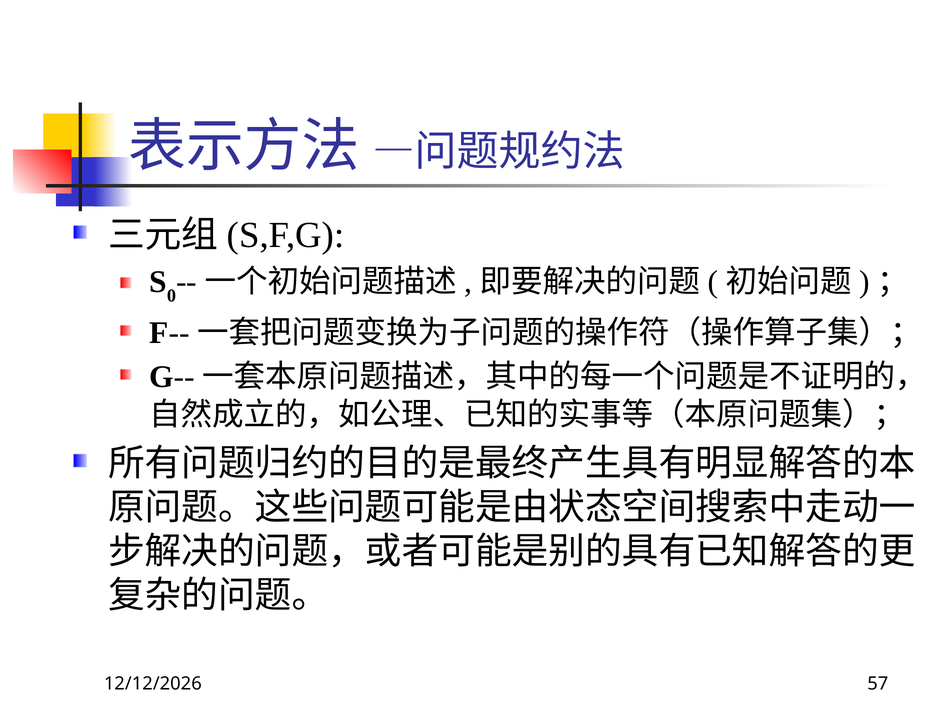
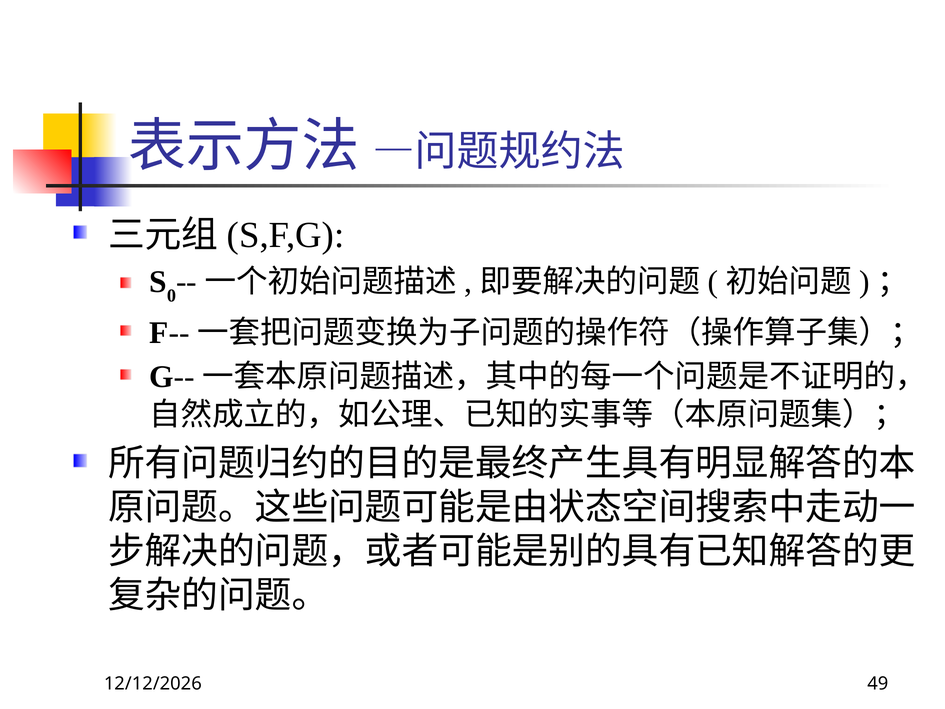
57: 57 -> 49
